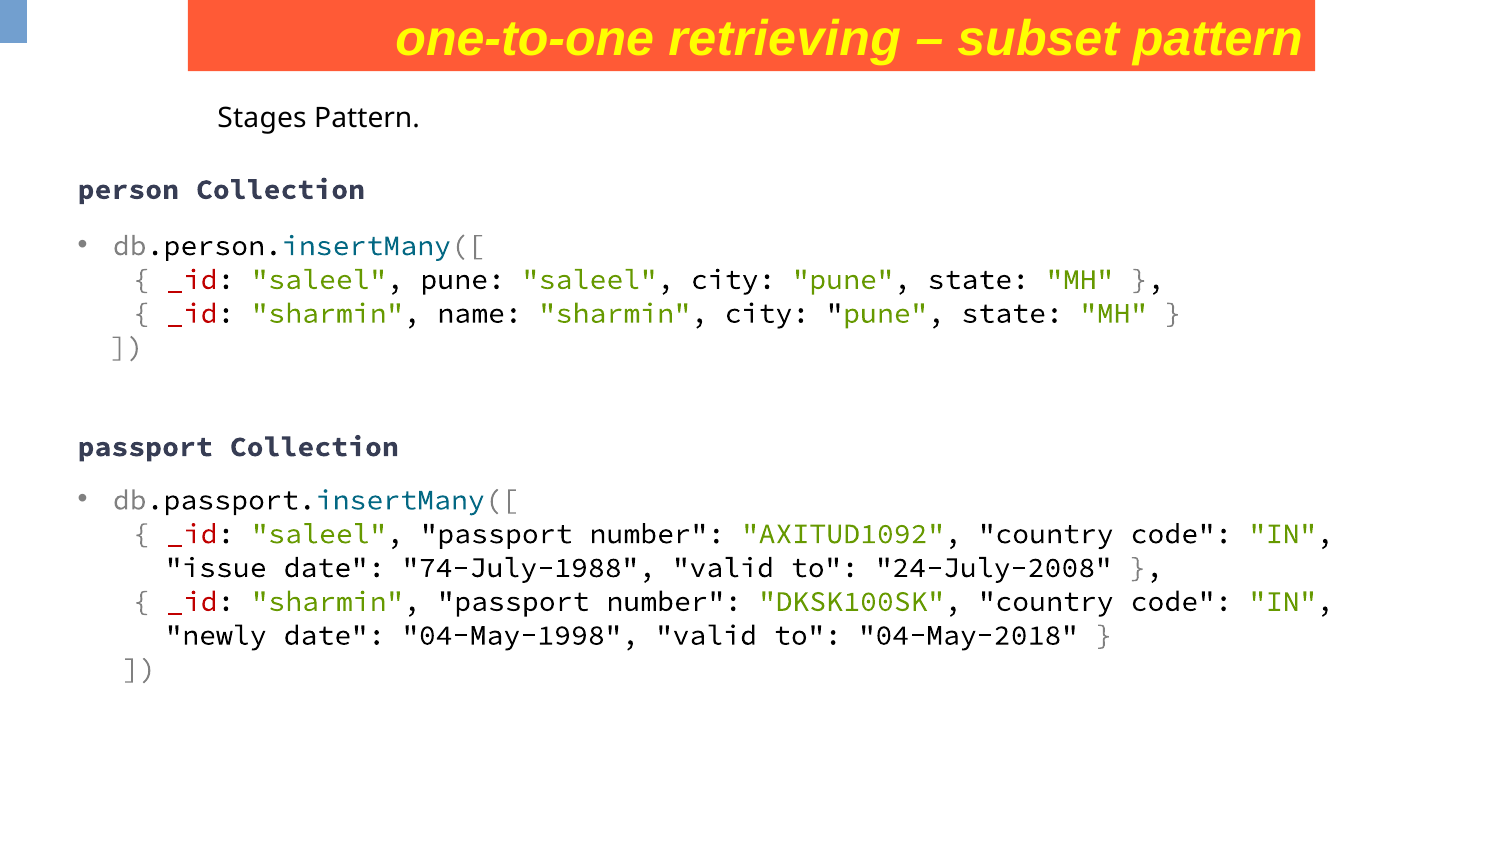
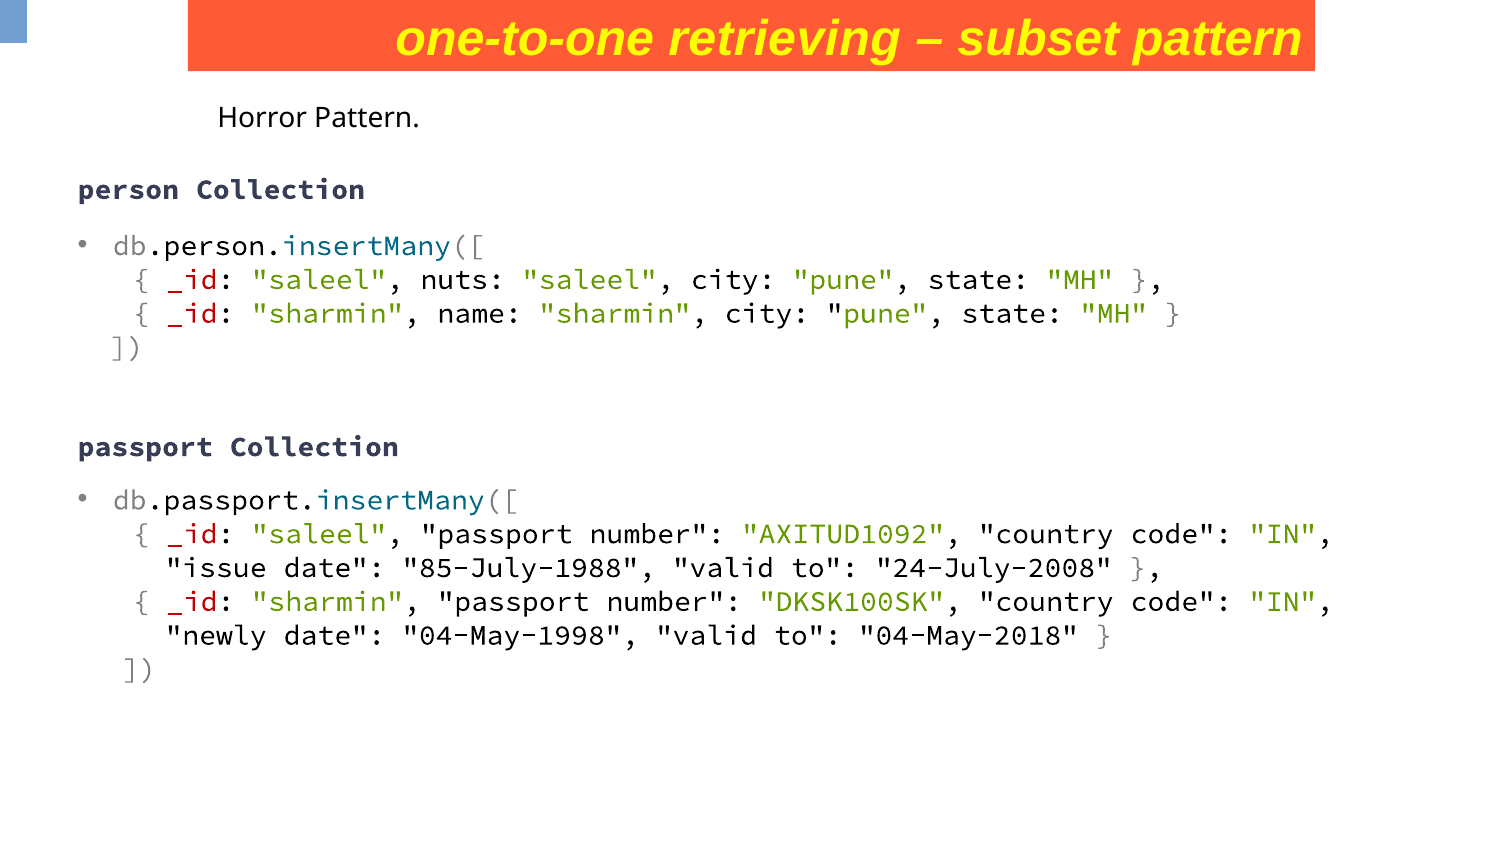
Stages: Stages -> Horror
saleel pune: pune -> nuts
74-July-1988: 74-July-1988 -> 85-July-1988
